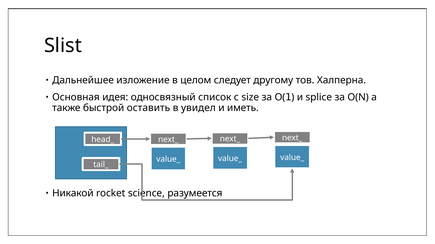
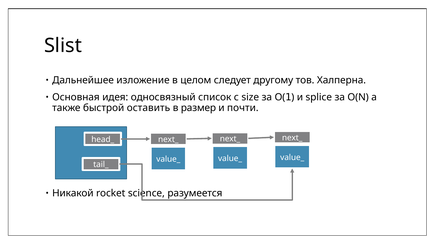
увидел: увидел -> размер
иметь: иметь -> почти
